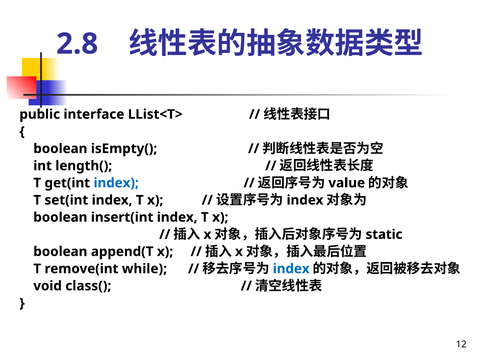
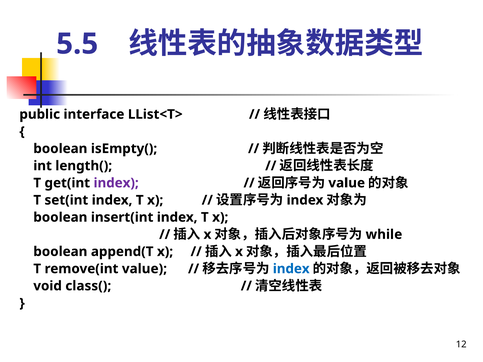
2.8: 2.8 -> 5.5
index at (116, 183) colour: blue -> purple
static: static -> while
remove(int while: while -> value
